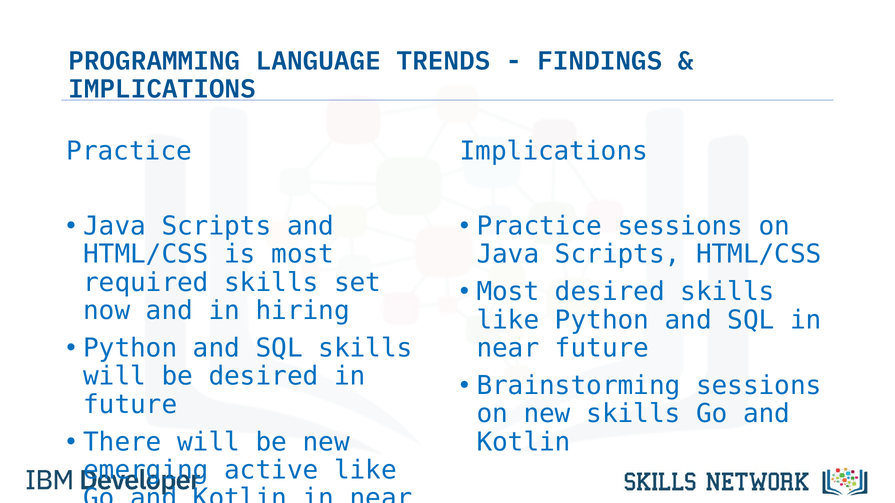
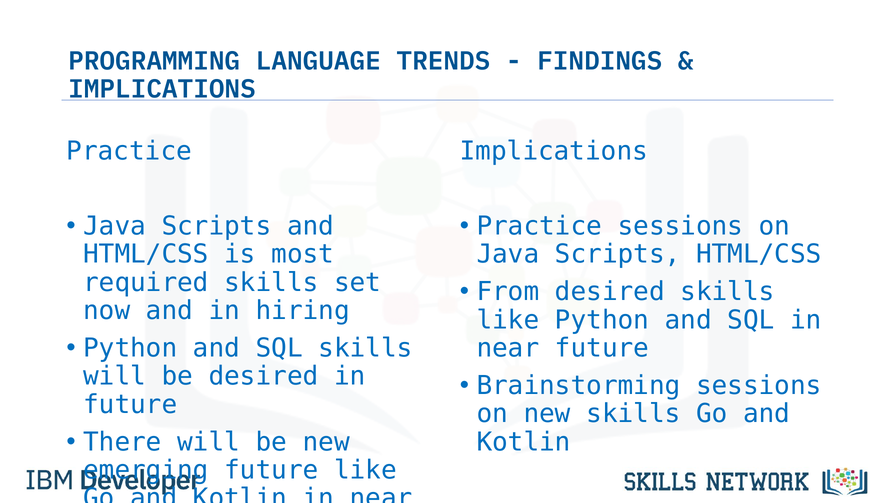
Most at (508, 292): Most -> From
emerging active: active -> future
